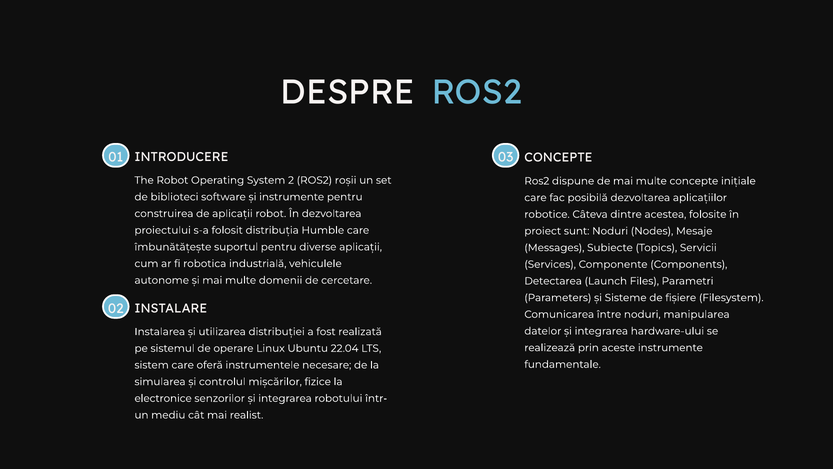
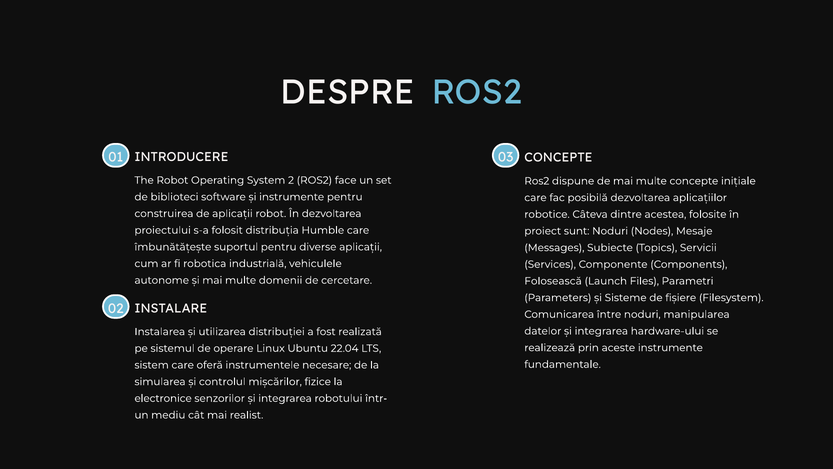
roșii: roșii -> face
Detectarea: Detectarea -> Folosească
